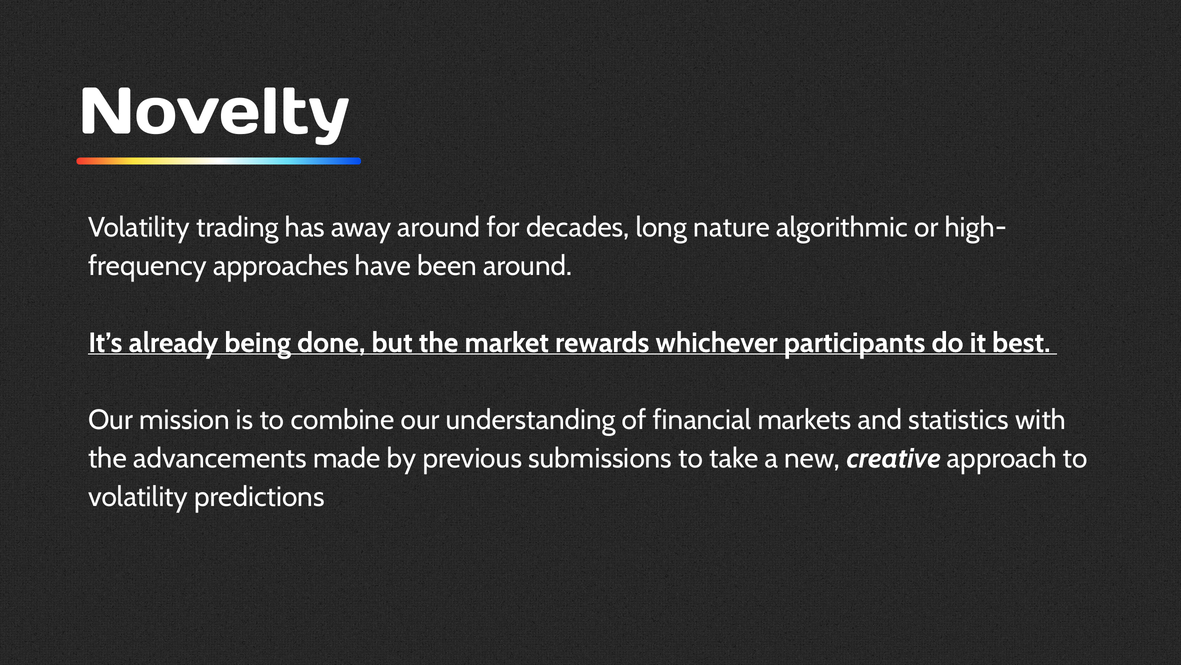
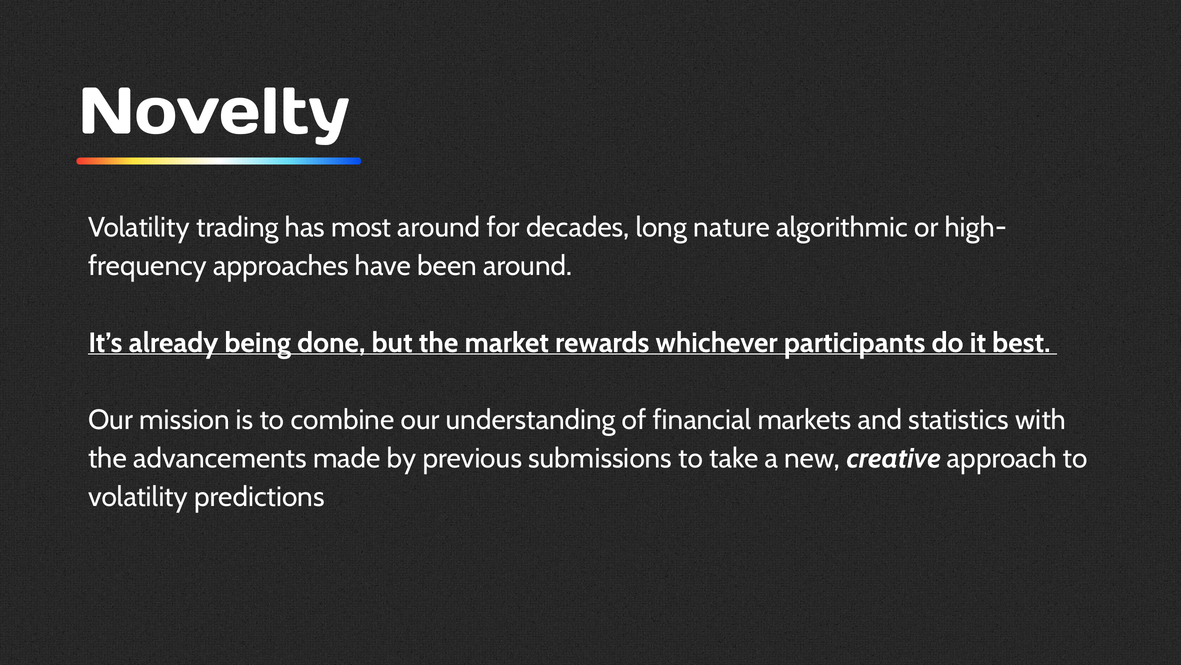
away: away -> most
